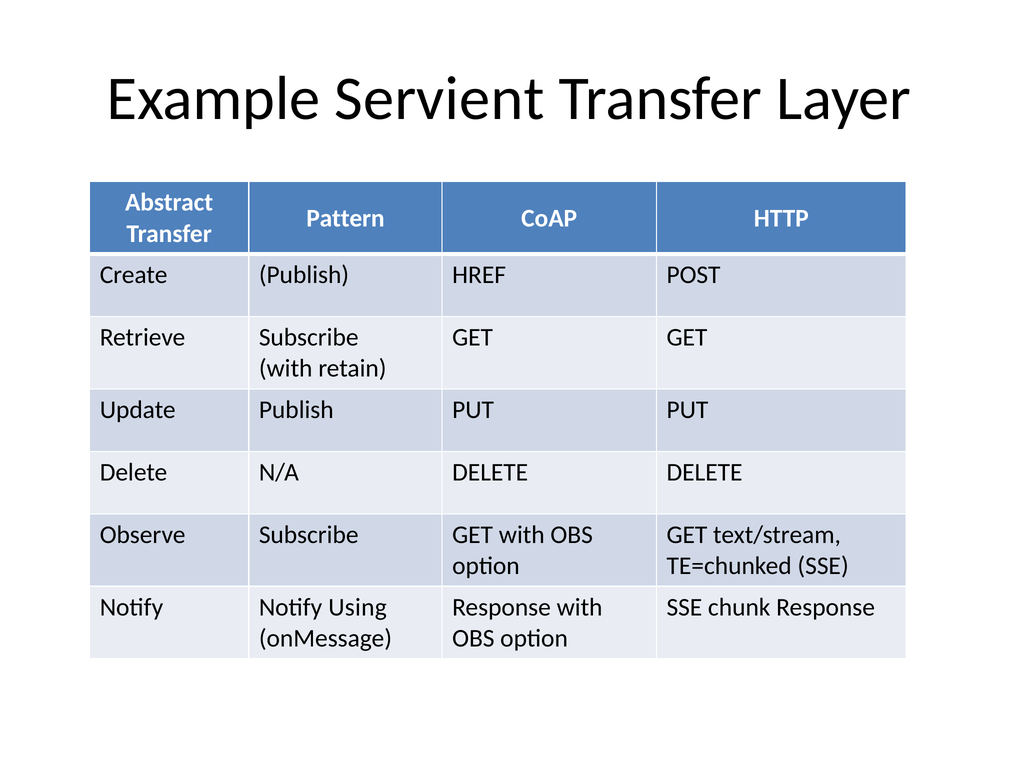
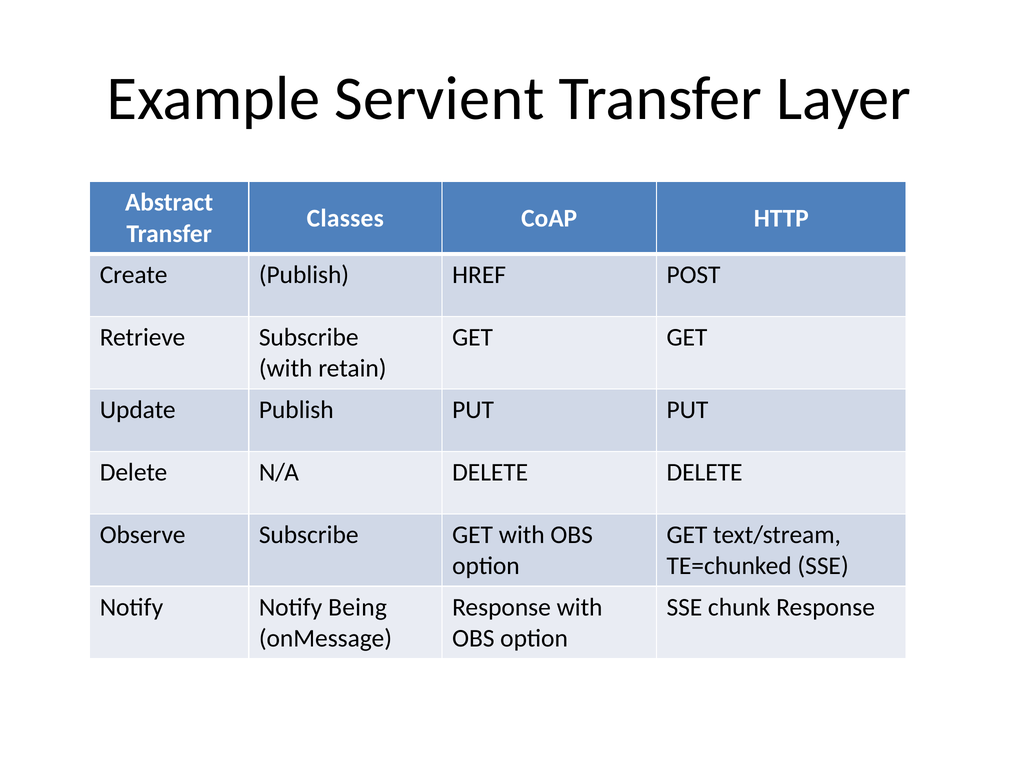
Pattern: Pattern -> Classes
Using: Using -> Being
